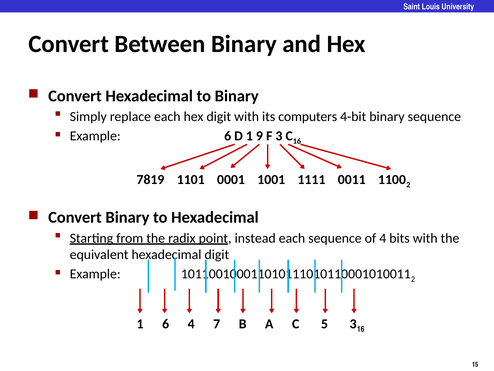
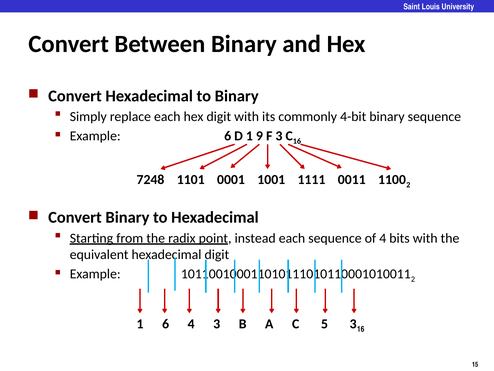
computers: computers -> commonly
7819: 7819 -> 7248
4 7: 7 -> 3
